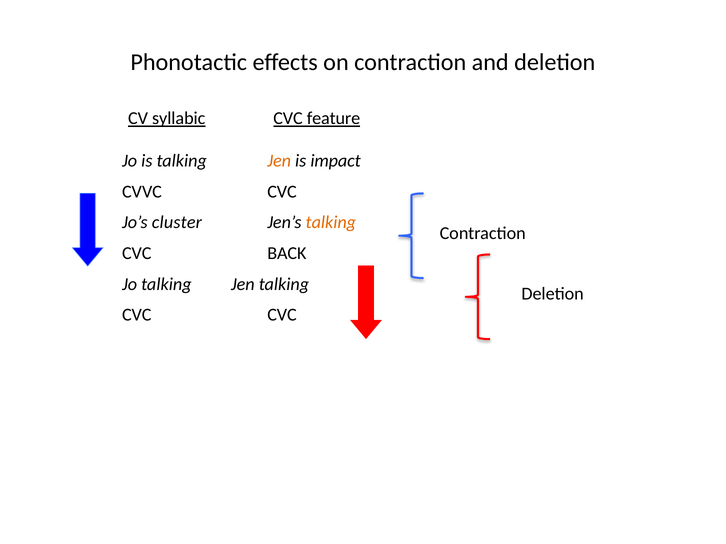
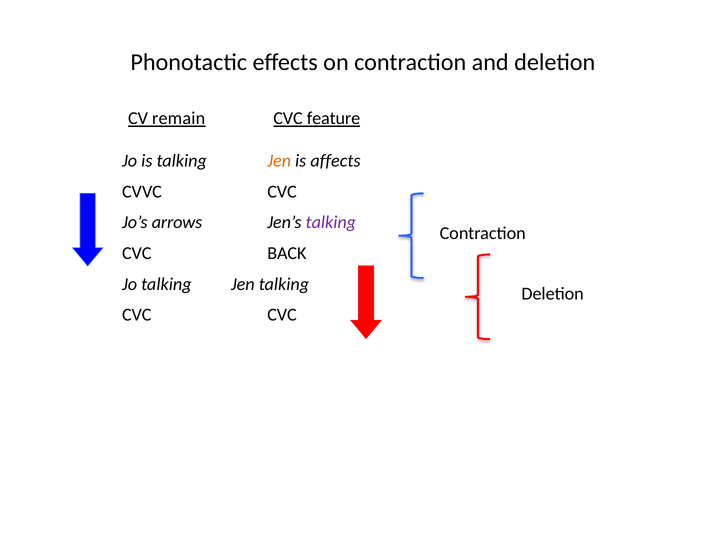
syllabic: syllabic -> remain
impact: impact -> affects
cluster: cluster -> arrows
talking at (331, 223) colour: orange -> purple
